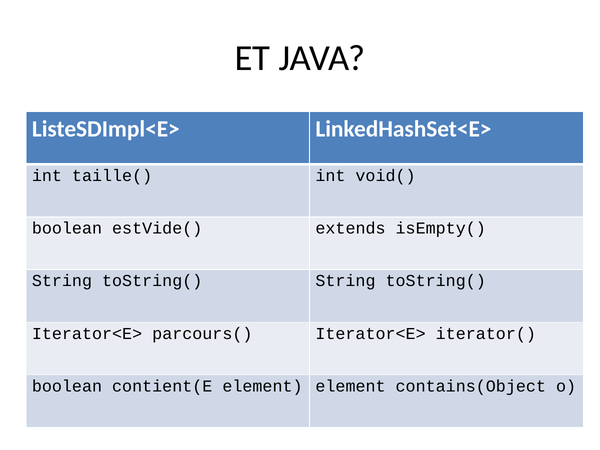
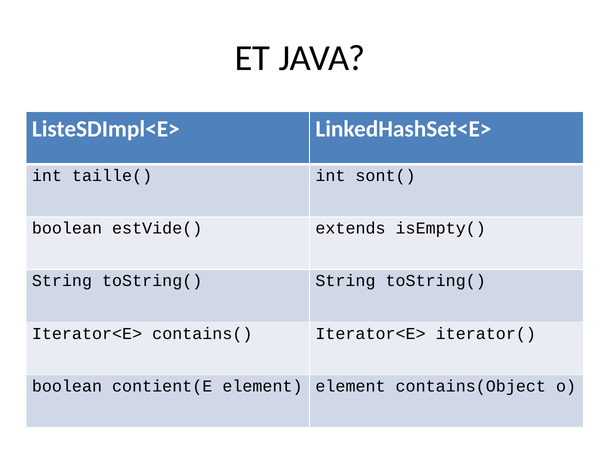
void(: void( -> sont(
parcours(: parcours( -> contains(
